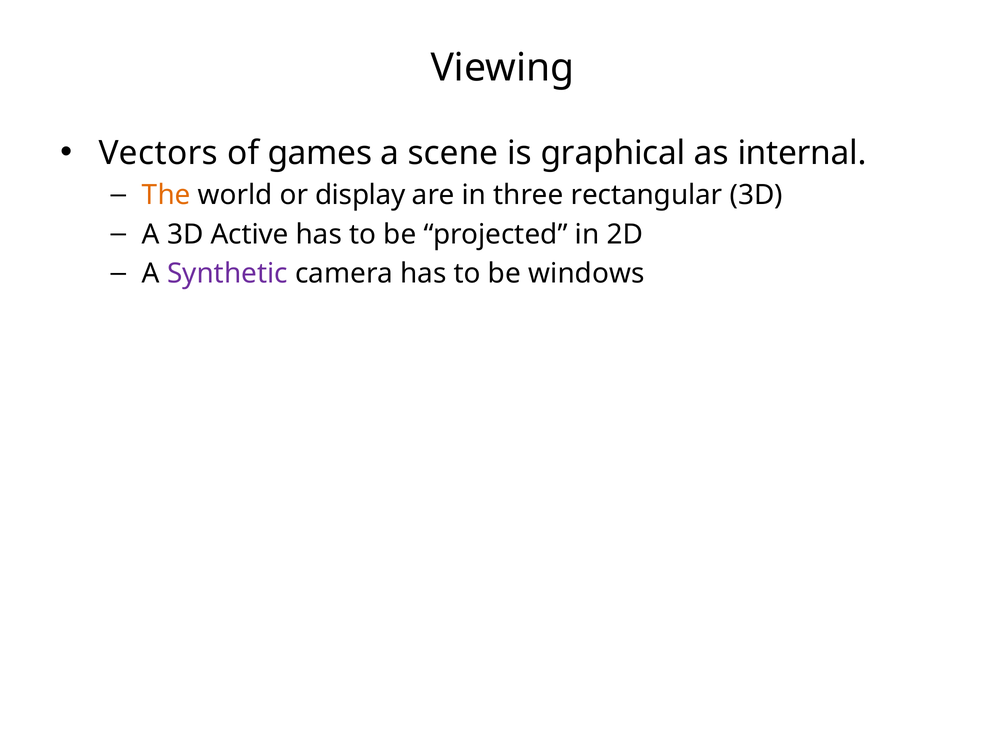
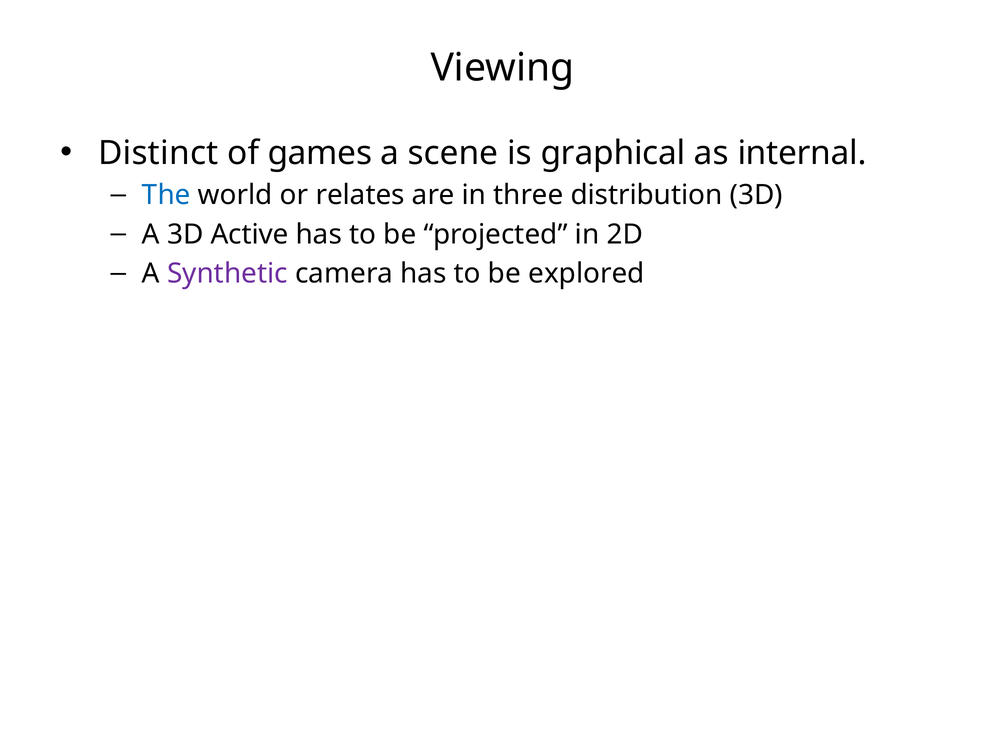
Vectors: Vectors -> Distinct
The colour: orange -> blue
display: display -> relates
rectangular: rectangular -> distribution
windows: windows -> explored
